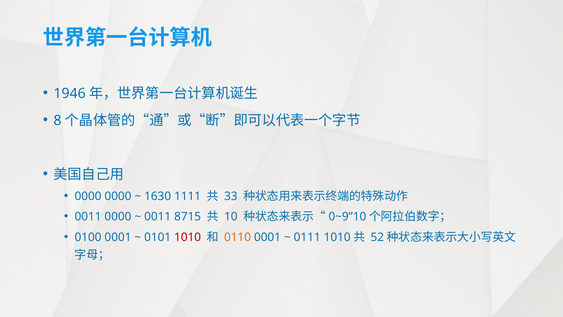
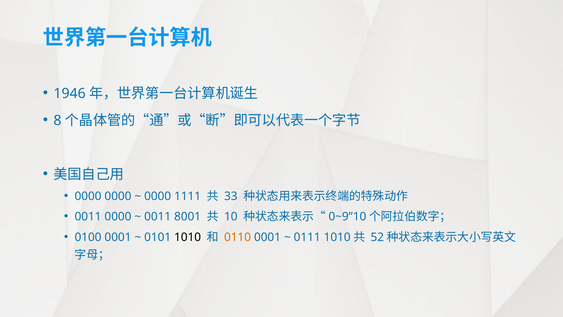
1630 at (158, 196): 1630 -> 0000
8715: 8715 -> 8001
1010 at (188, 237) colour: red -> black
